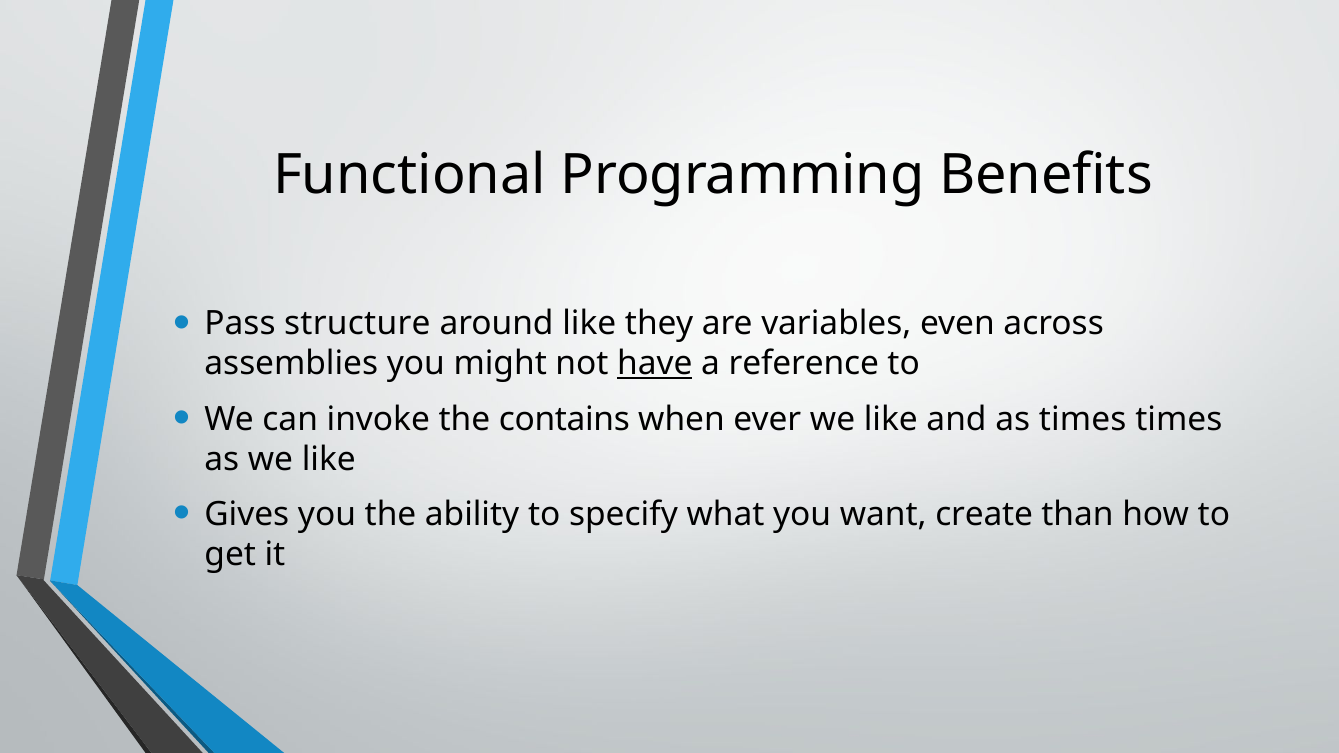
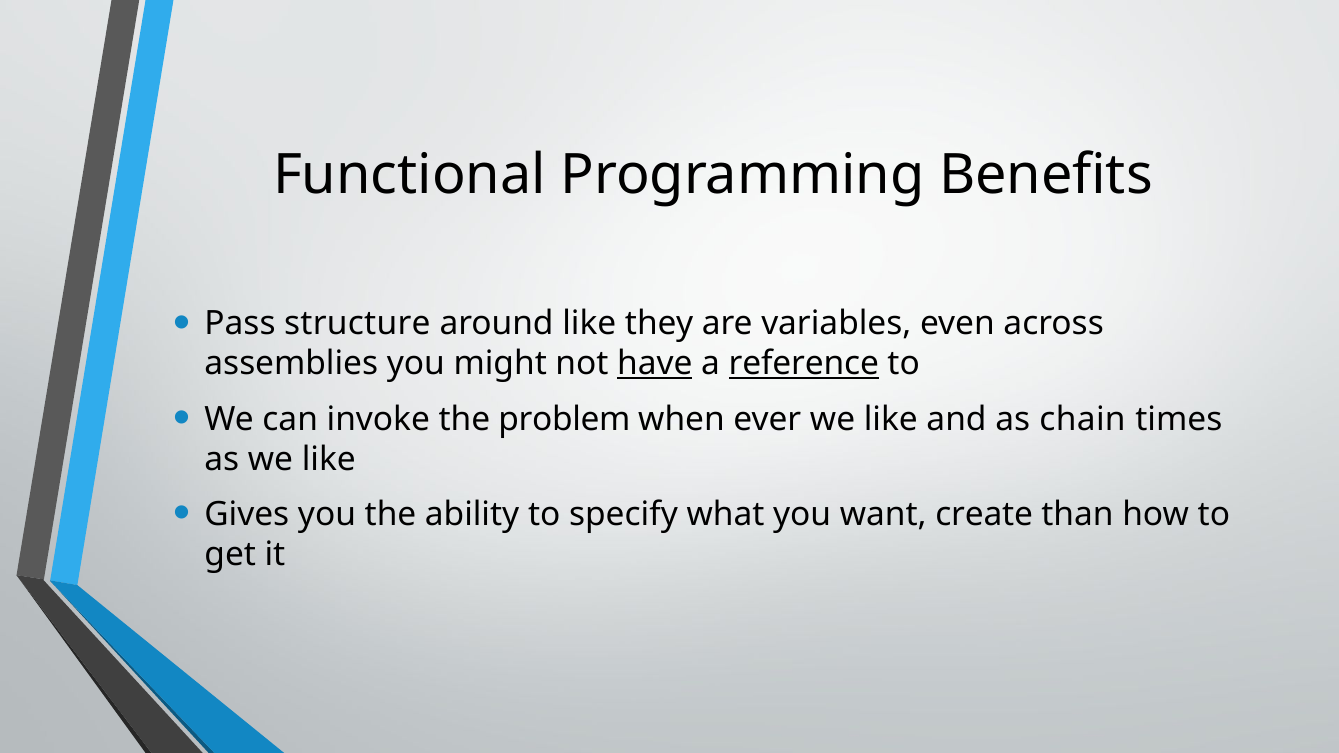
reference underline: none -> present
contains: contains -> problem
as times: times -> chain
